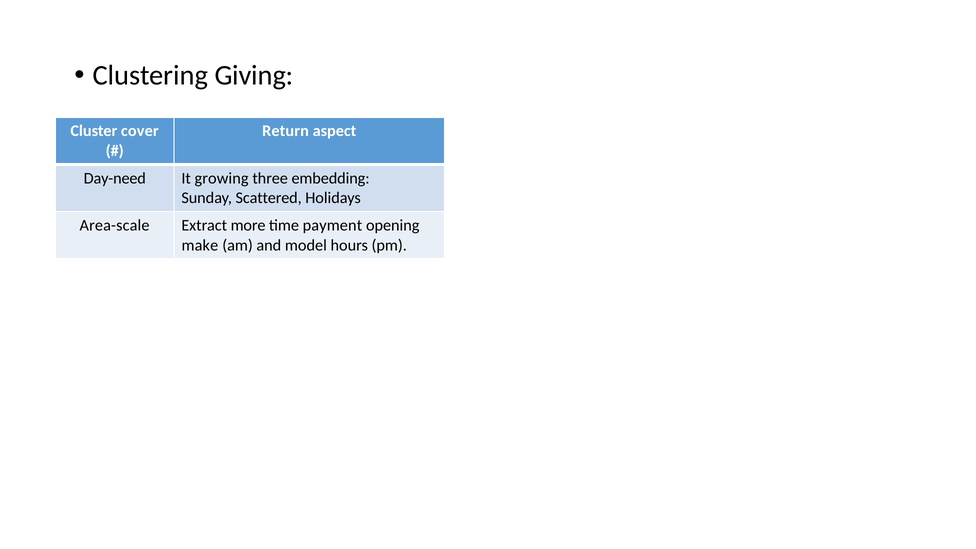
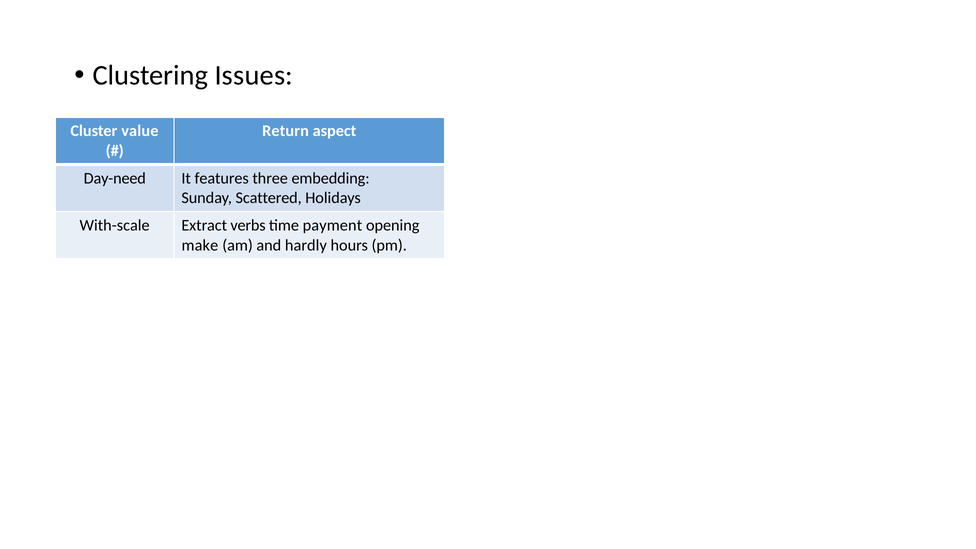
Giving: Giving -> Issues
cover: cover -> value
growing: growing -> features
Area-scale: Area-scale -> With-scale
more: more -> verbs
model: model -> hardly
